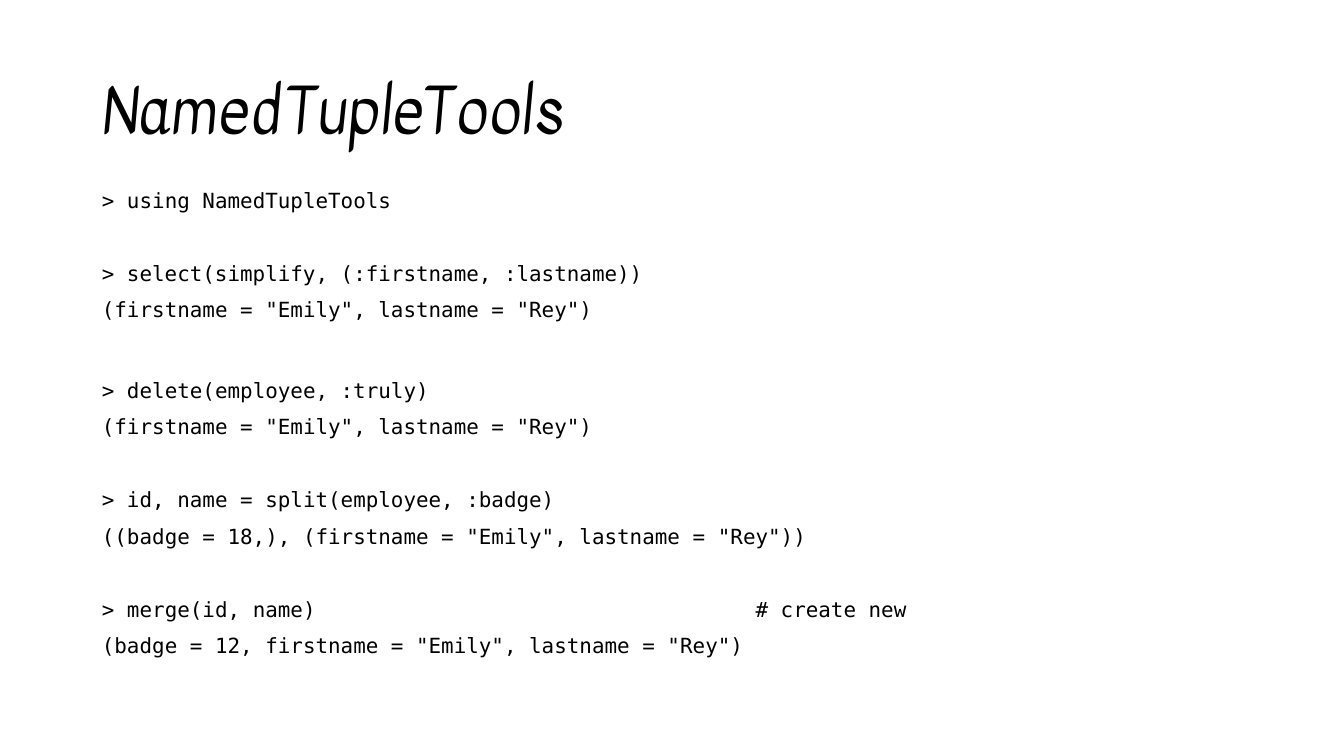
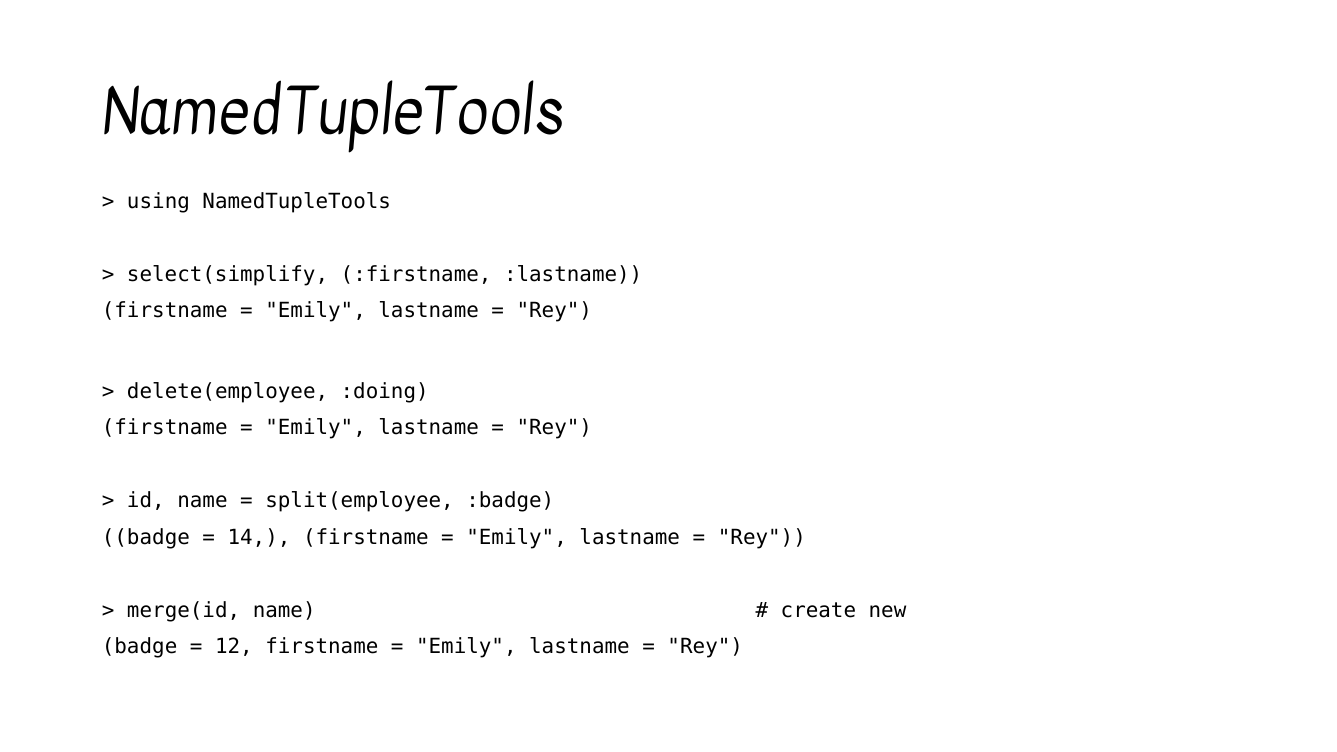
:truly: :truly -> :doing
18: 18 -> 14
